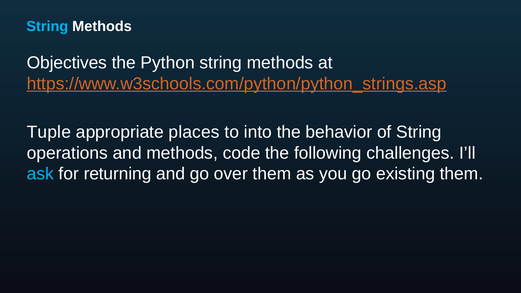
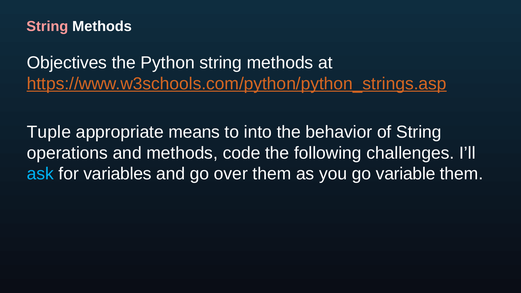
String at (47, 26) colour: light blue -> pink
places: places -> means
returning: returning -> variables
existing: existing -> variable
